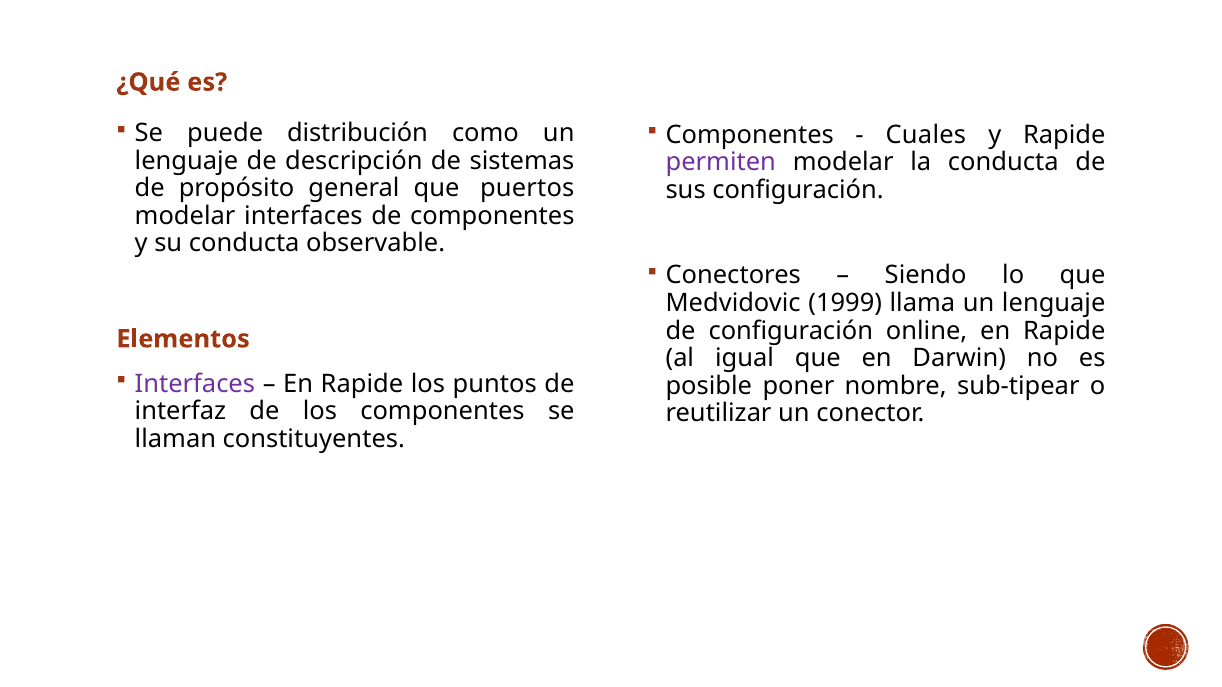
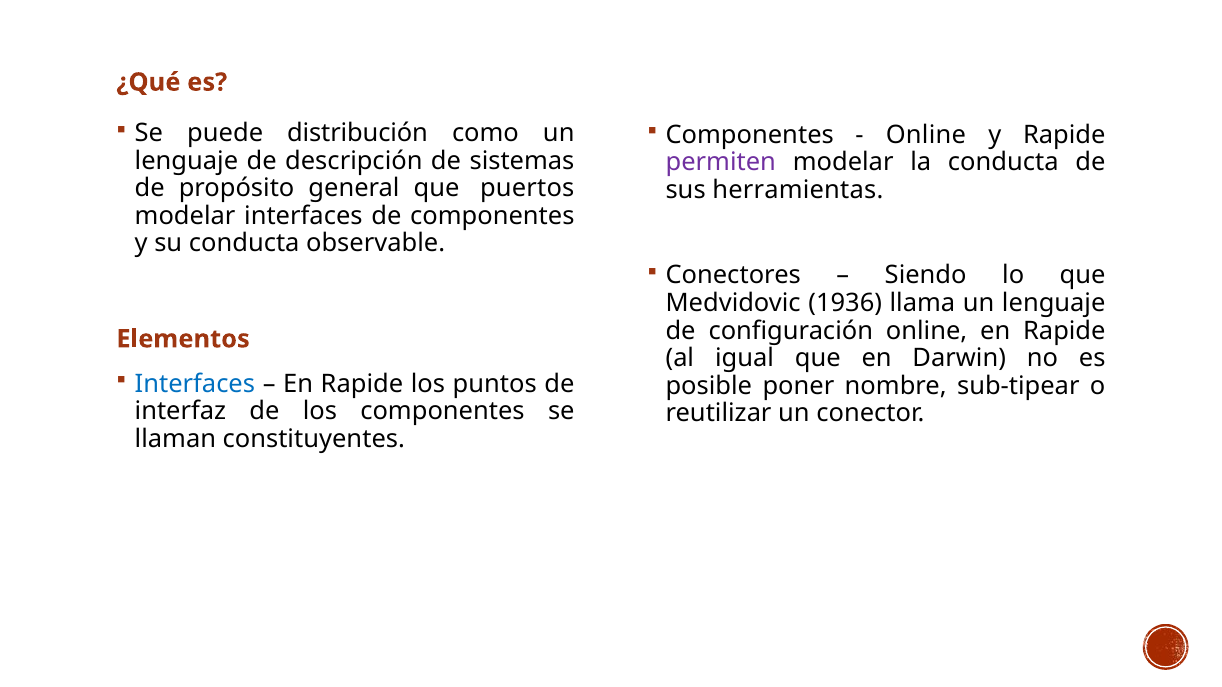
Cuales at (926, 135): Cuales -> Online
sus configuración: configuración -> herramientas
1999: 1999 -> 1936
Interfaces at (195, 384) colour: purple -> blue
